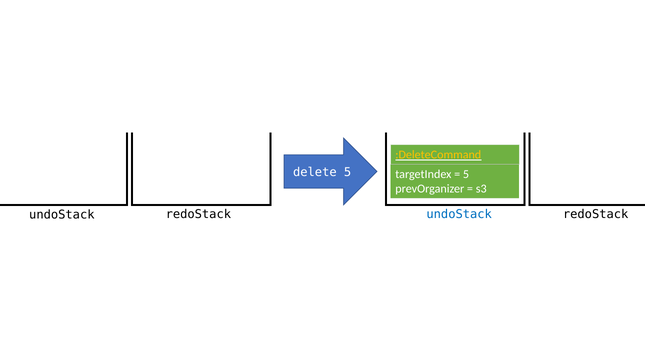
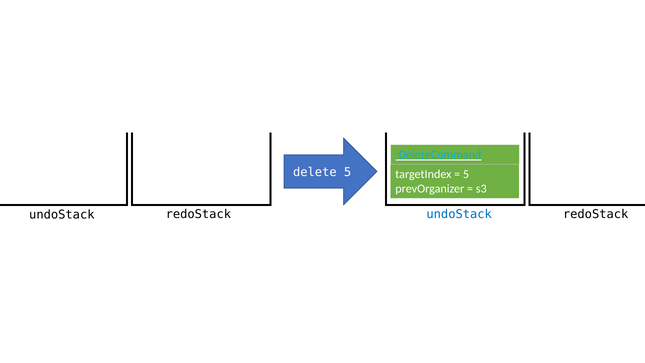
:DeleteCommand colour: yellow -> light blue
